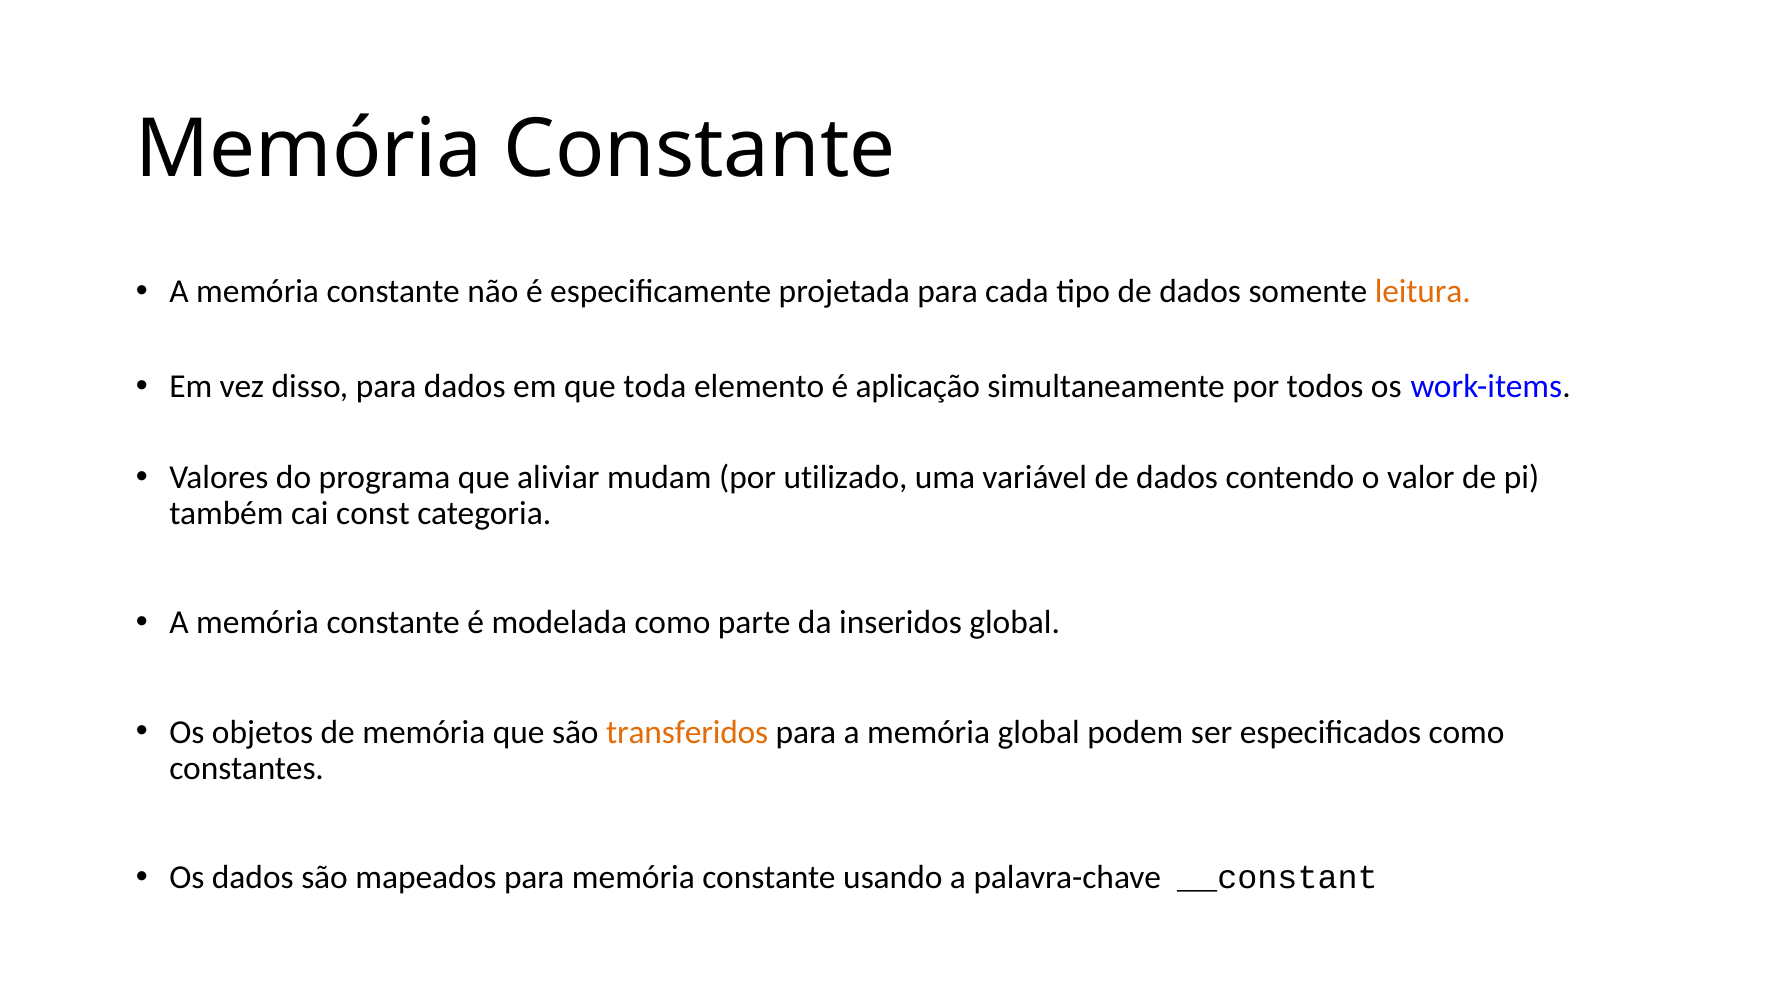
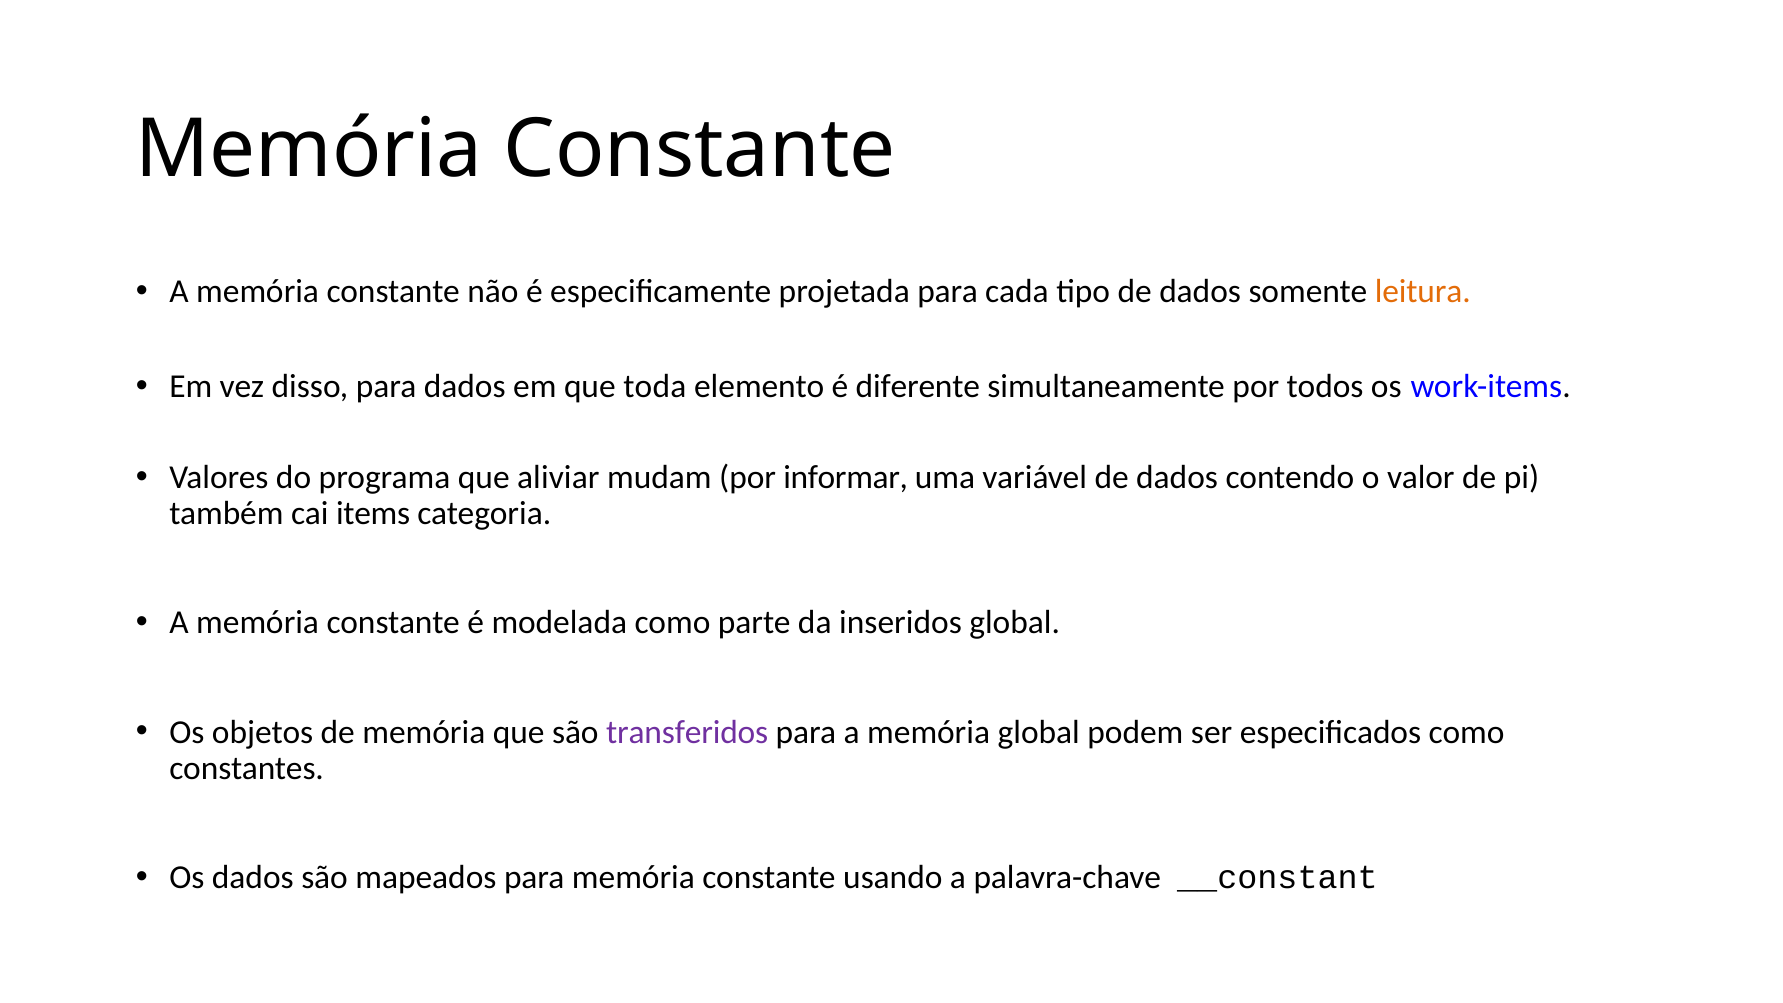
aplicação: aplicação -> diferente
utilizado: utilizado -> informar
const: const -> items
transferidos colour: orange -> purple
